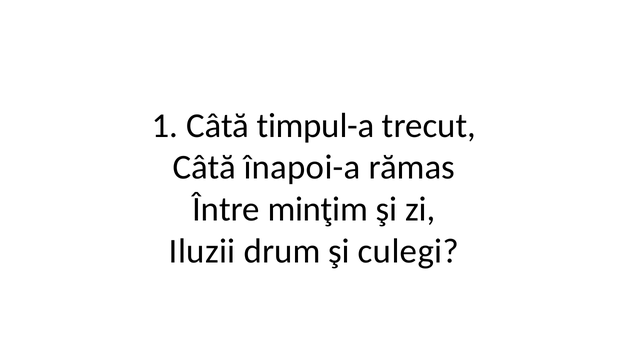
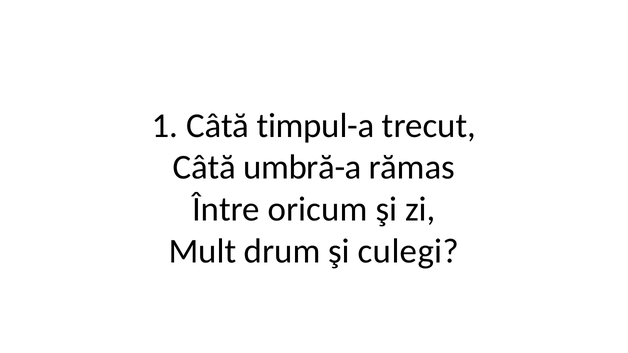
înapoi-a: înapoi-a -> umbră-a
minţim: minţim -> oricum
Iluzii: Iluzii -> Mult
